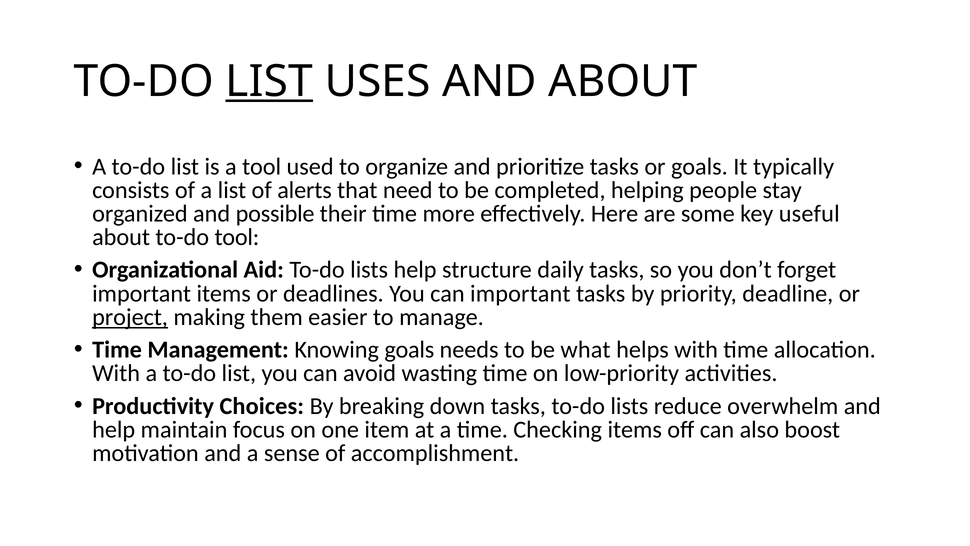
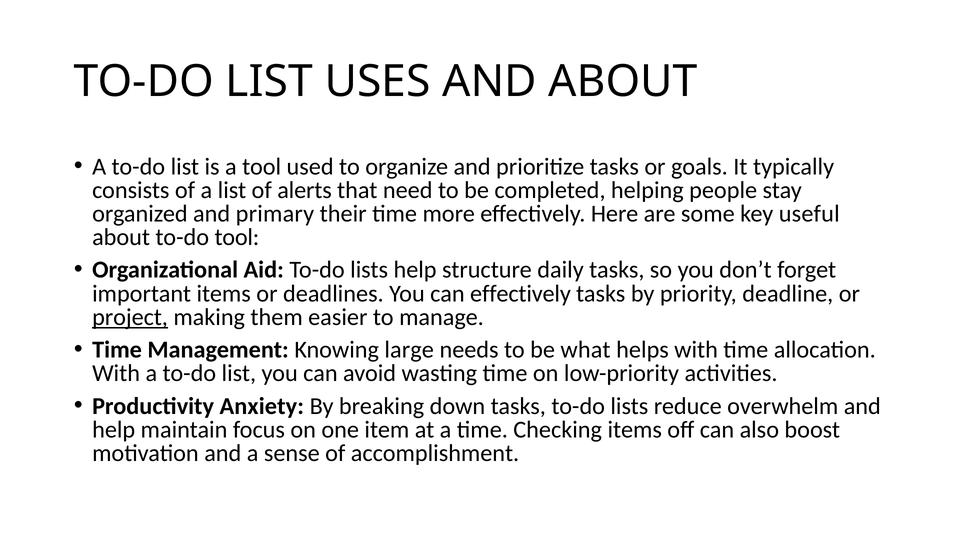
LIST at (269, 81) underline: present -> none
possible: possible -> primary
can important: important -> effectively
Knowing goals: goals -> large
Choices: Choices -> Anxiety
